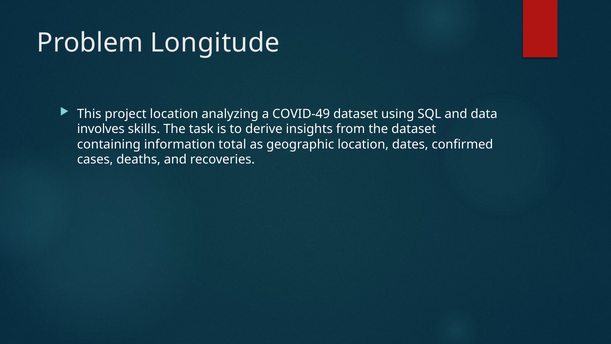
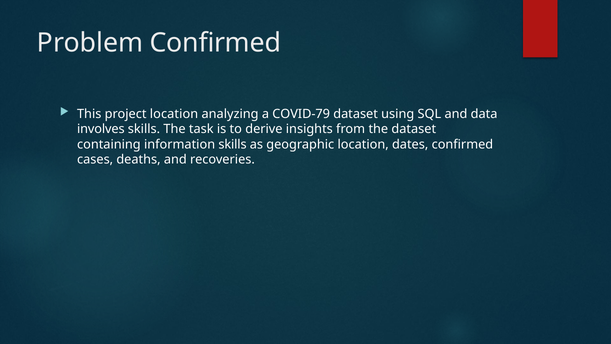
Problem Longitude: Longitude -> Confirmed
COVID-49: COVID-49 -> COVID-79
information total: total -> skills
